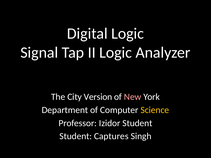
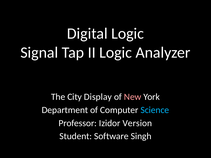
Version: Version -> Display
Science colour: yellow -> light blue
Izidor Student: Student -> Version
Captures: Captures -> Software
